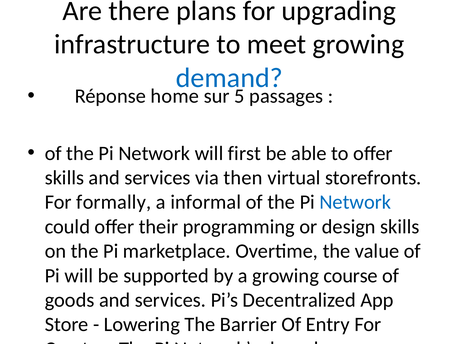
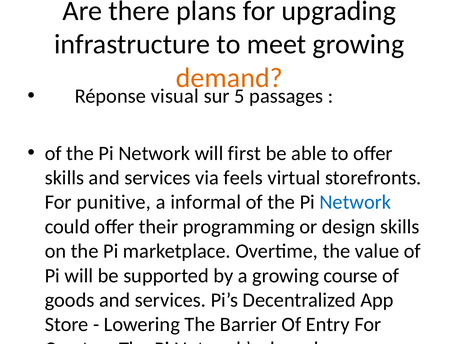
demand colour: blue -> orange
home: home -> visual
then: then -> feels
formally: formally -> punitive
